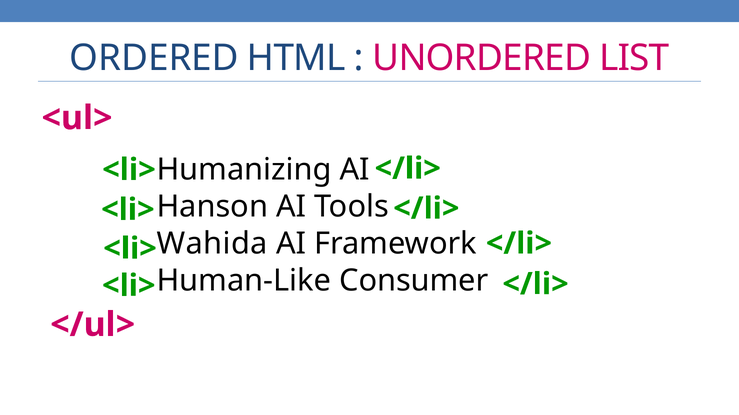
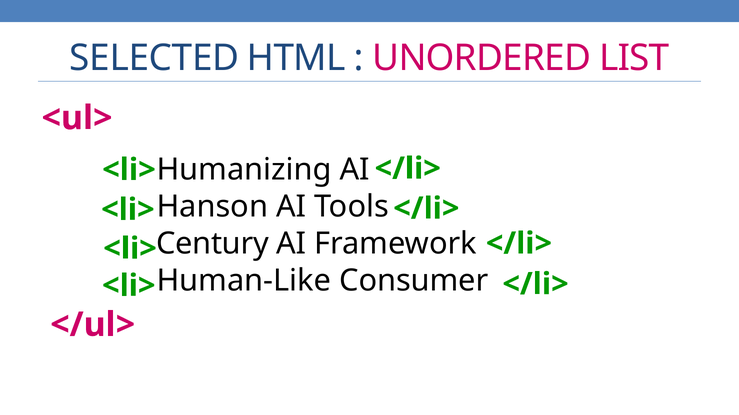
ORDERED: ORDERED -> SELECTED
Wahida: Wahida -> Century
